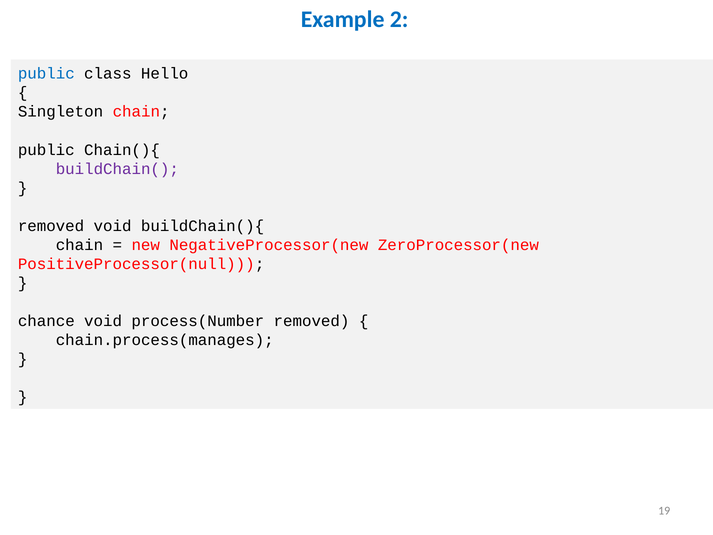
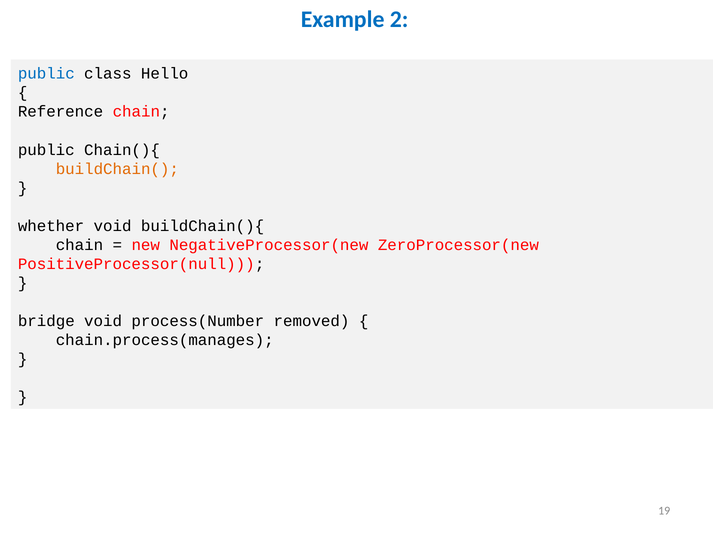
Singleton: Singleton -> Reference
buildChain( colour: purple -> orange
removed at (51, 226): removed -> whether
chance: chance -> bridge
